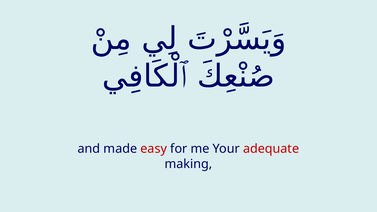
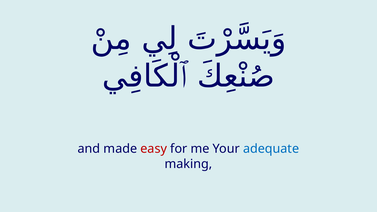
adequate colour: red -> blue
